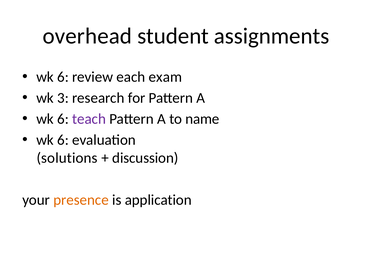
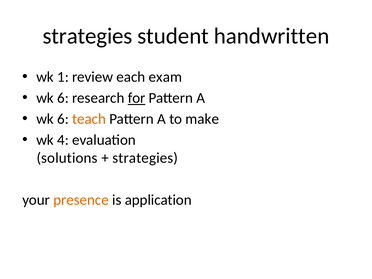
overhead at (87, 36): overhead -> strategies
assignments: assignments -> handwritten
6 at (63, 77): 6 -> 1
3 at (63, 98): 3 -> 6
for underline: none -> present
teach colour: purple -> orange
name: name -> make
6 at (63, 140): 6 -> 4
discussion at (145, 158): discussion -> strategies
